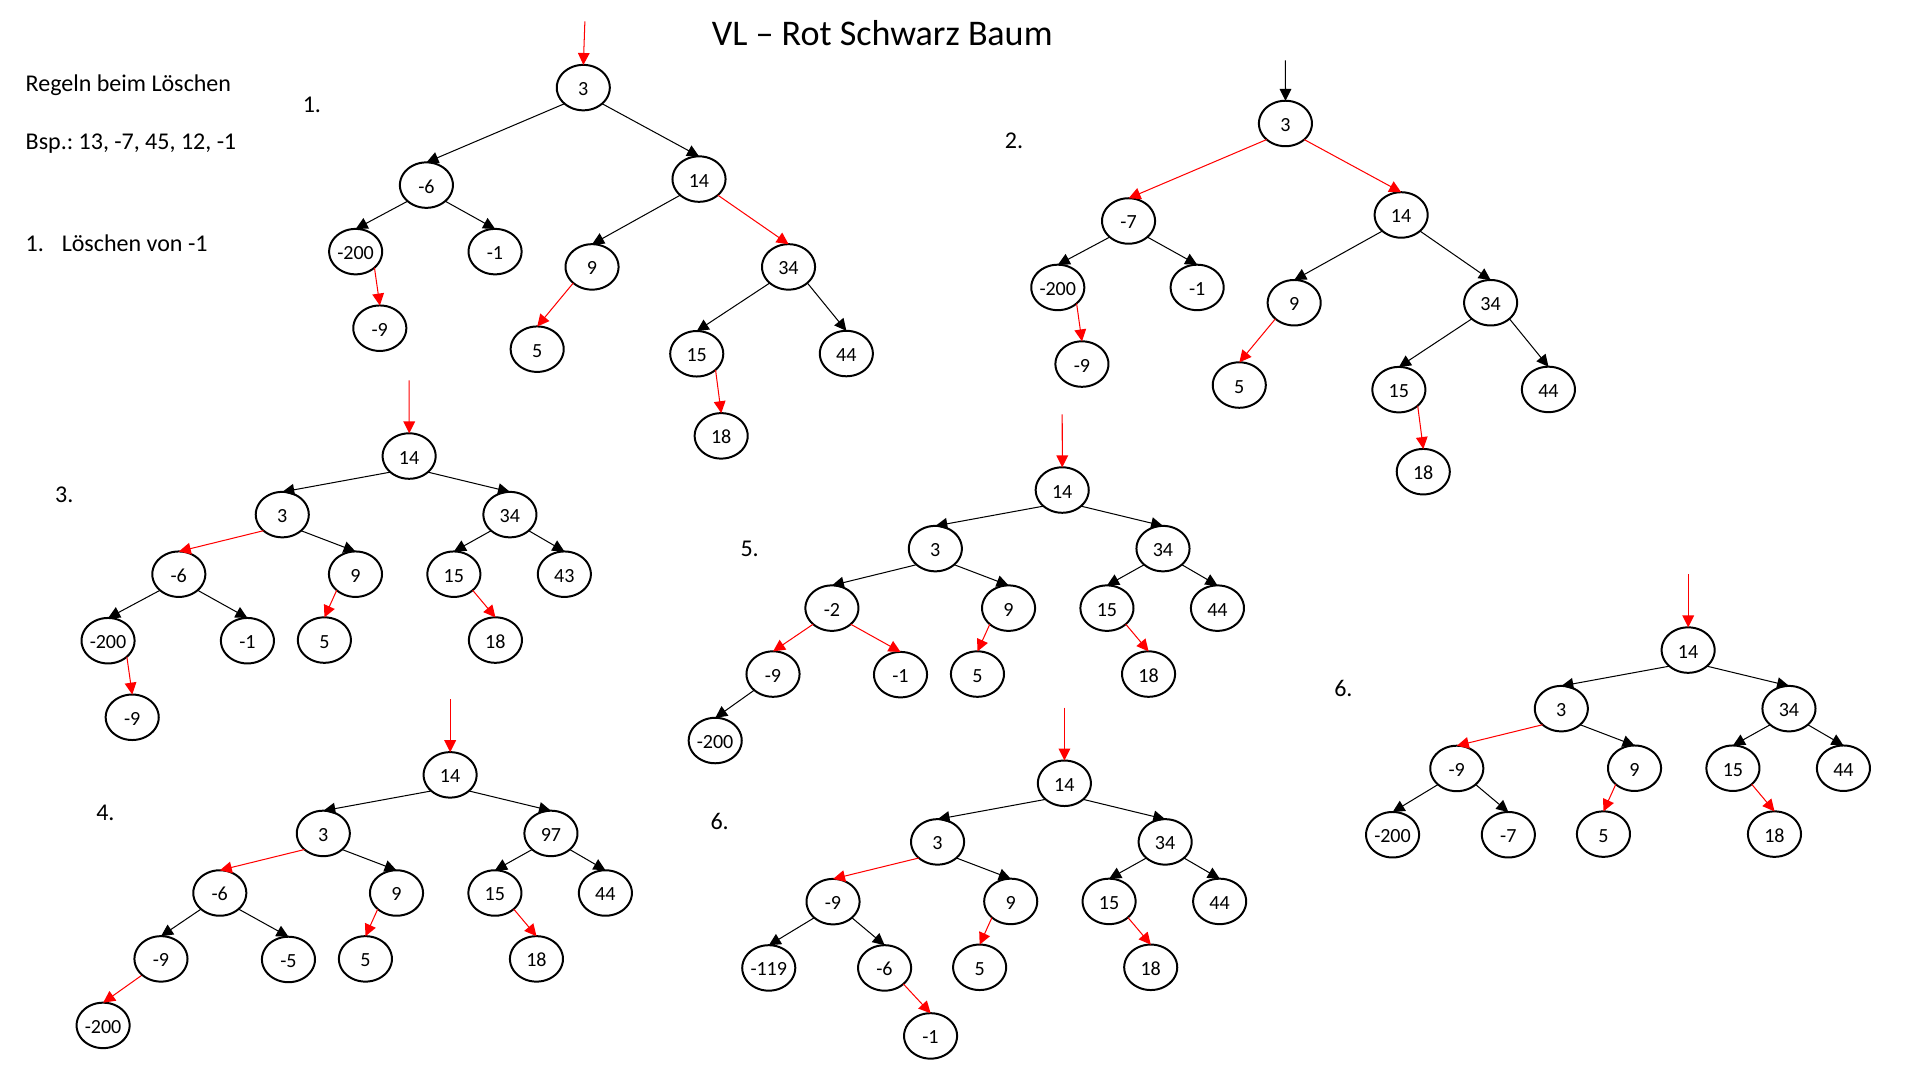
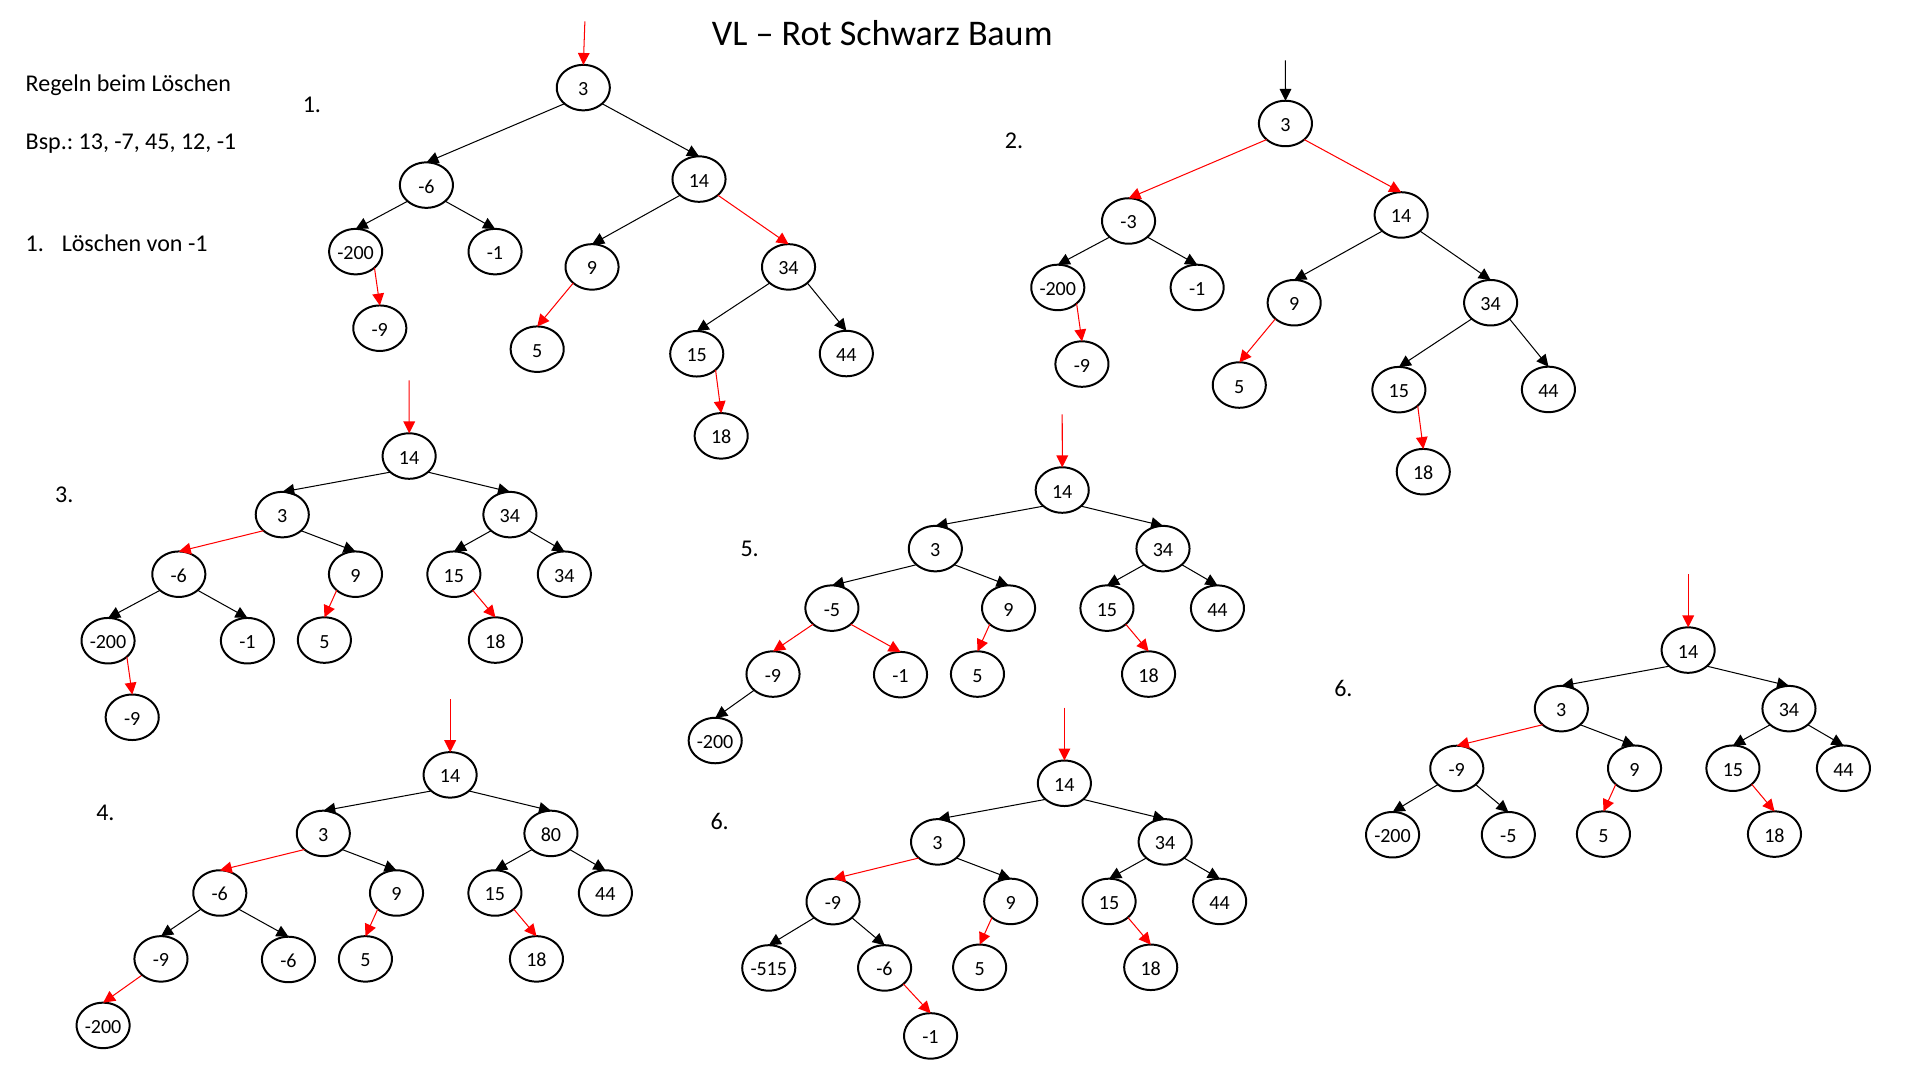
-7 at (1129, 222): -7 -> -3
15 43: 43 -> 34
-2 at (832, 609): -2 -> -5
97: 97 -> 80
-7 at (1508, 836): -7 -> -5
-5 at (288, 961): -5 -> -6
-119: -119 -> -515
